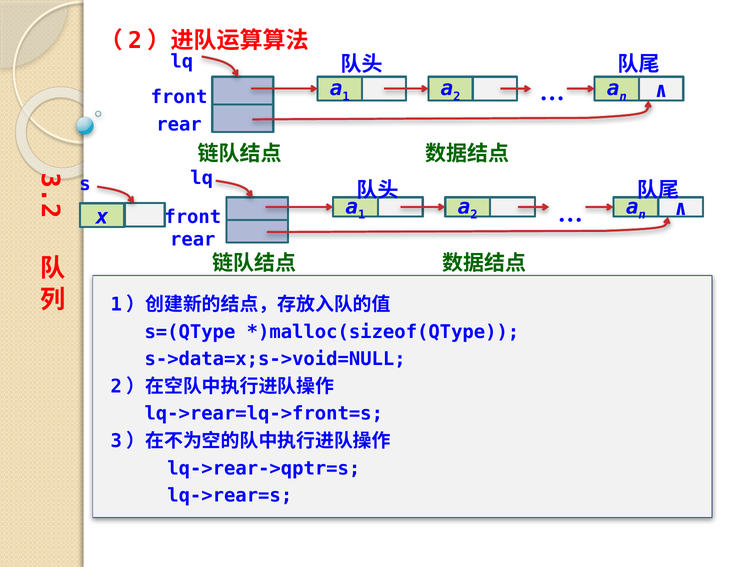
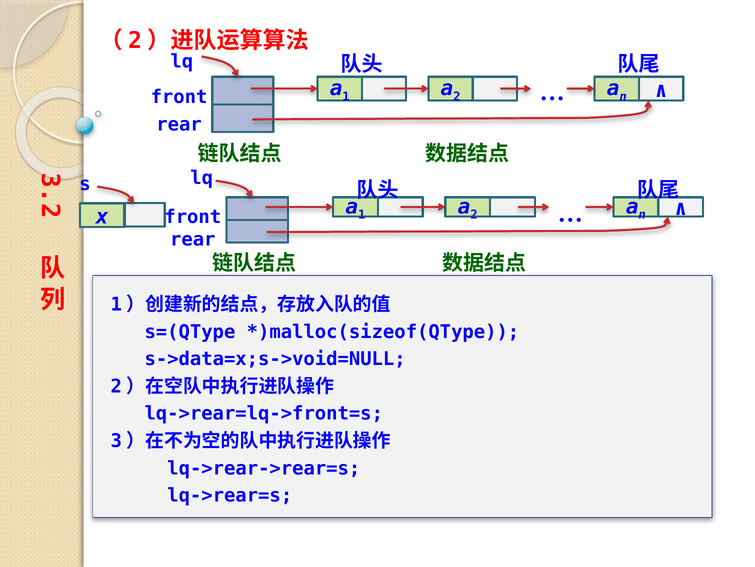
lq->rear->qptr=s: lq->rear->qptr=s -> lq->rear->rear=s
